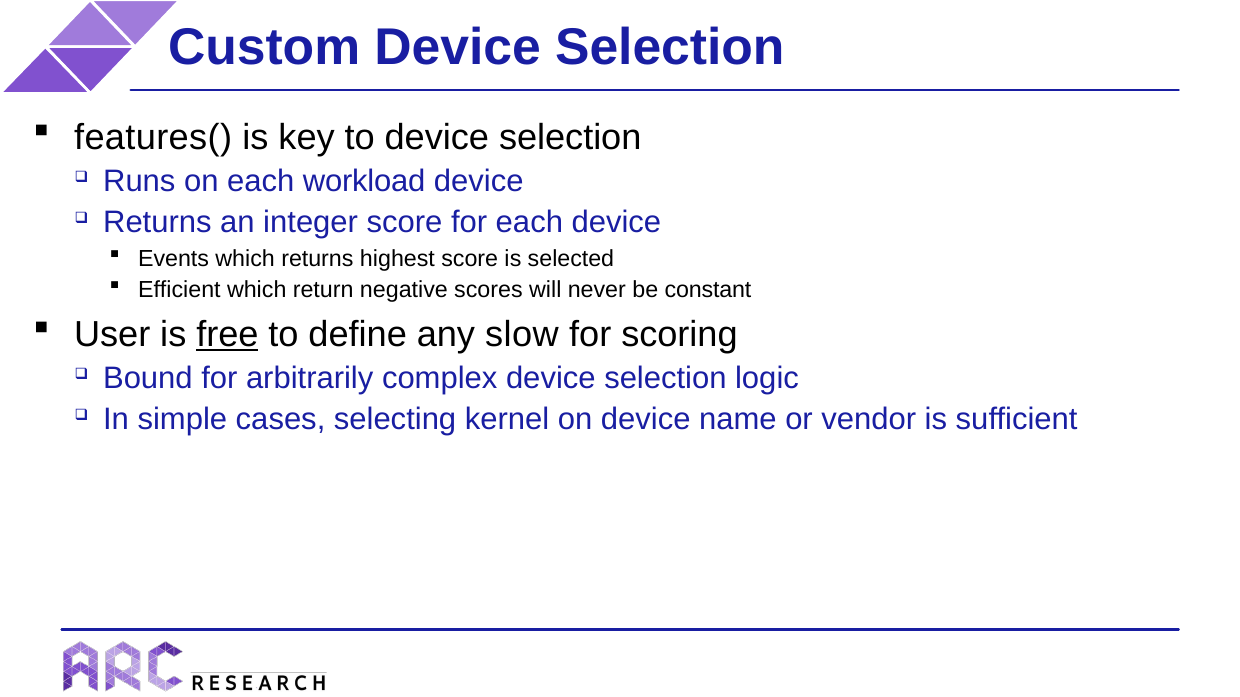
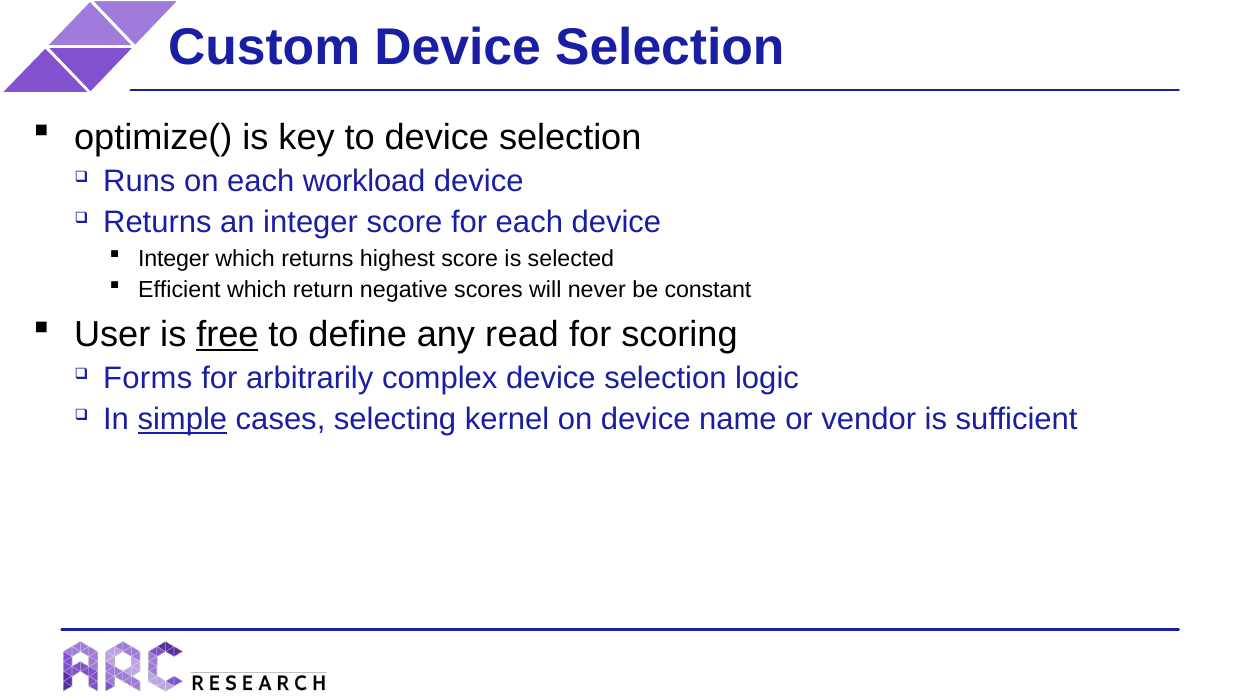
features(: features( -> optimize(
Events at (174, 259): Events -> Integer
slow: slow -> read
Bound: Bound -> Forms
simple underline: none -> present
